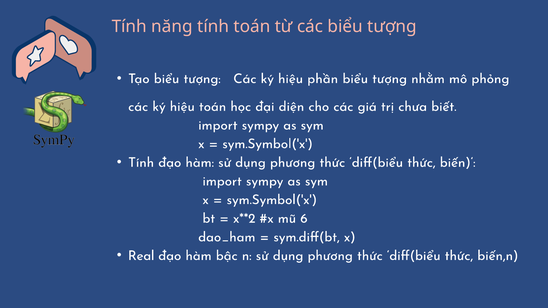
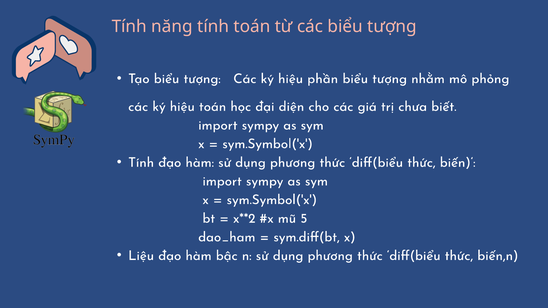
6: 6 -> 5
Real: Real -> Liệu
